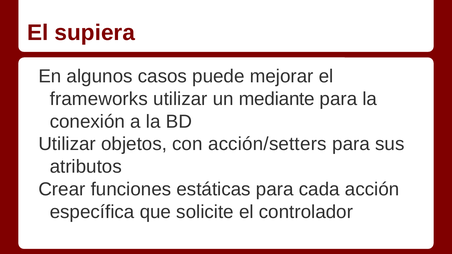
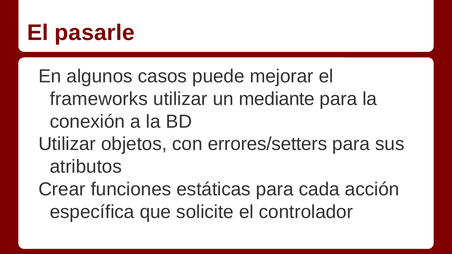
supiera: supiera -> pasarle
acción/setters: acción/setters -> errores/setters
